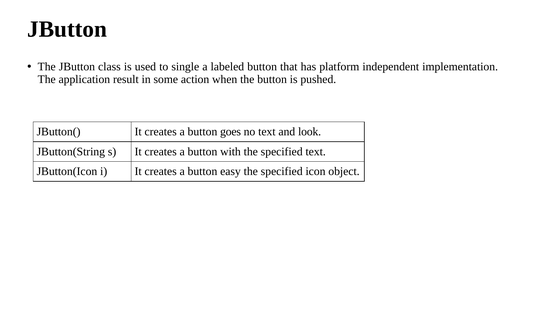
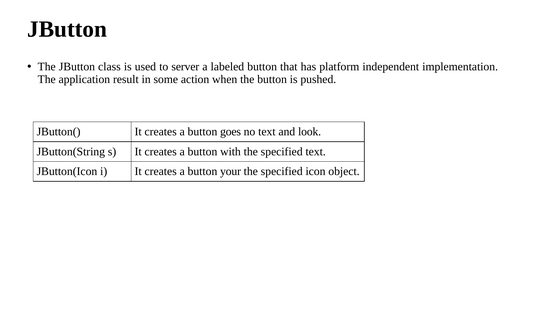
single: single -> server
easy: easy -> your
